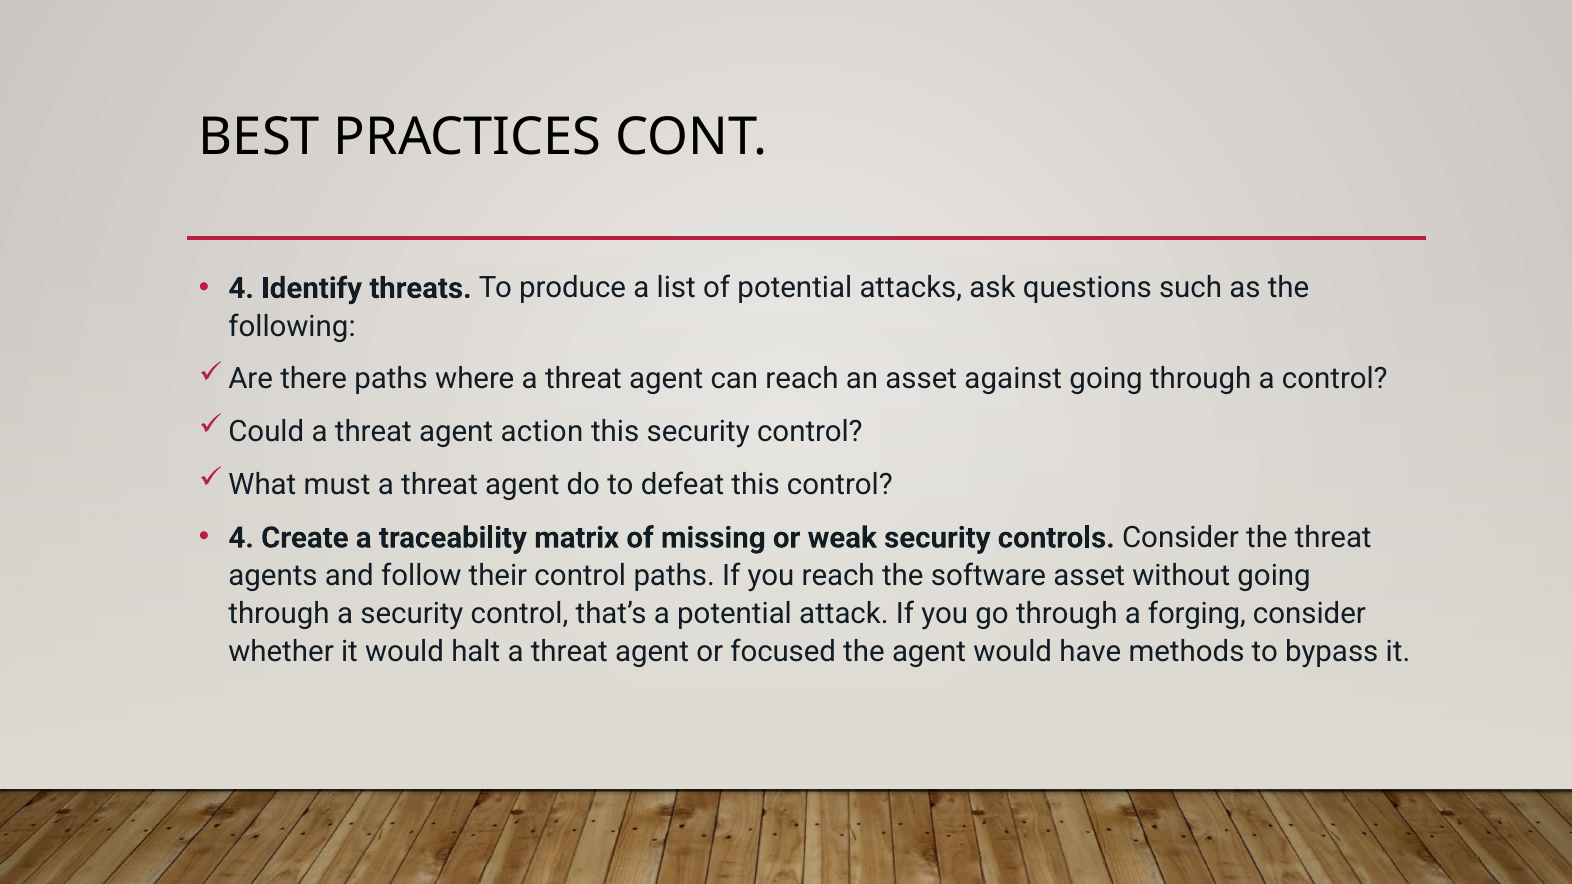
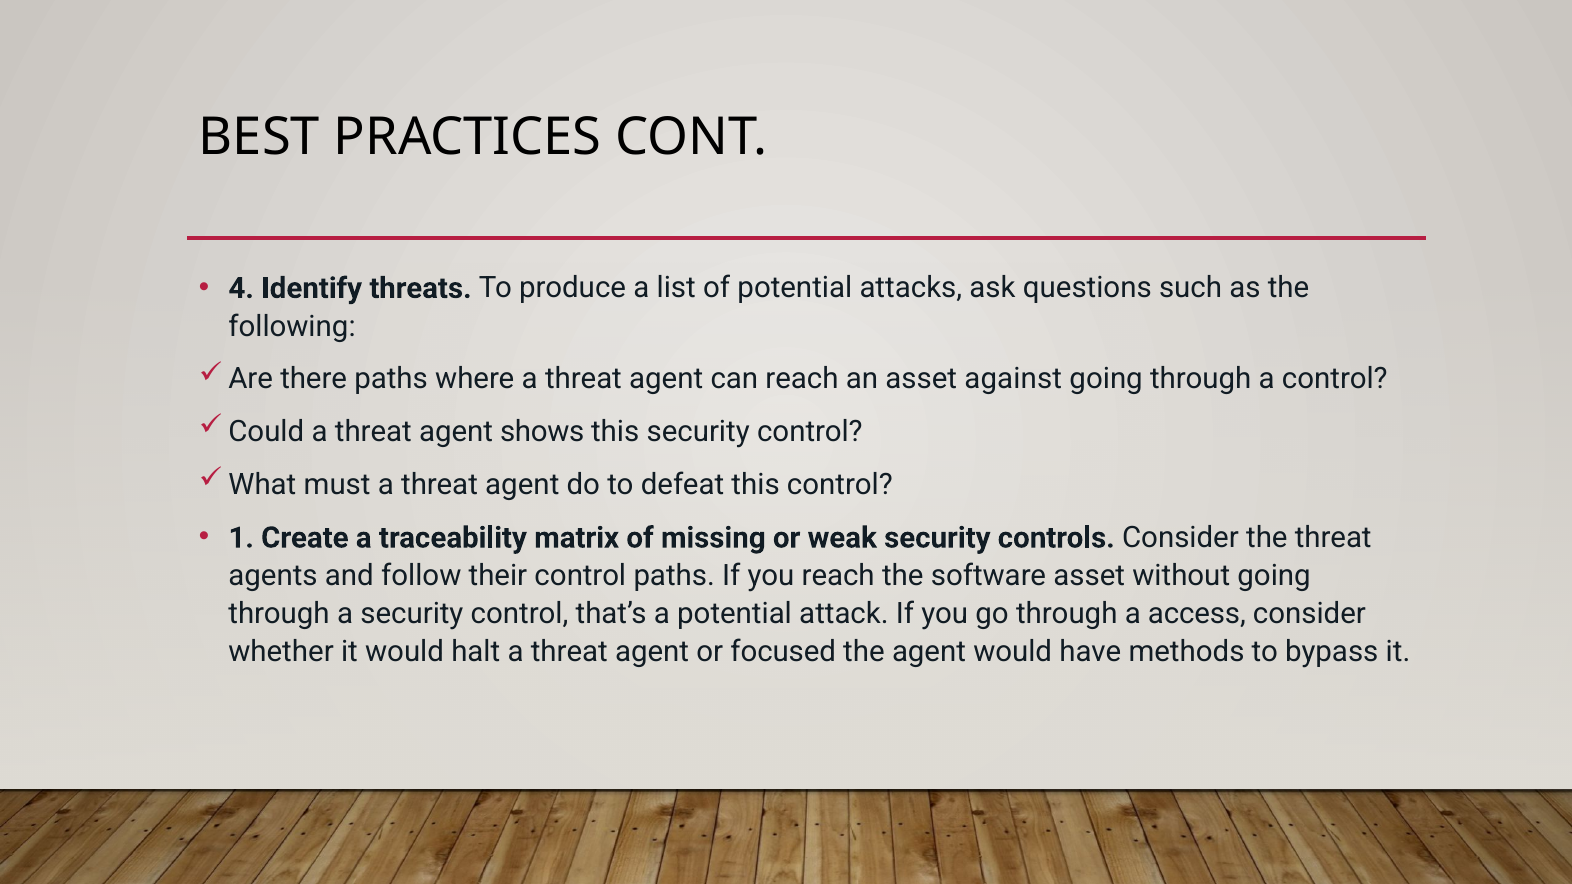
action: action -> shows
4 at (241, 538): 4 -> 1
forging: forging -> access
